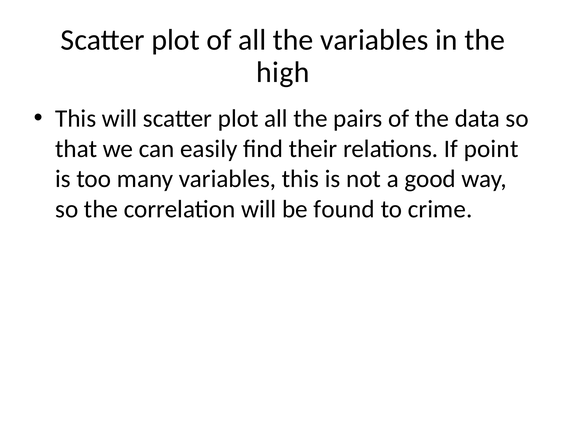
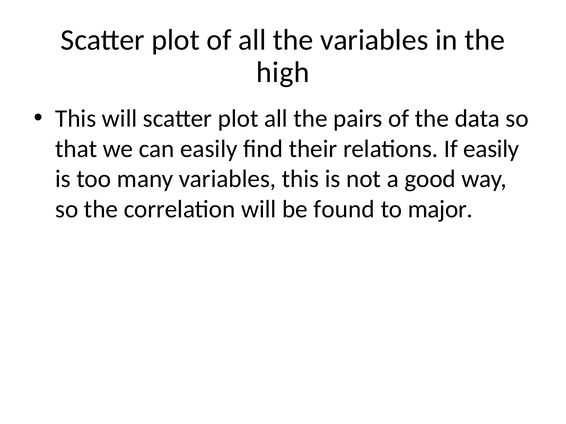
If point: point -> easily
crime: crime -> major
